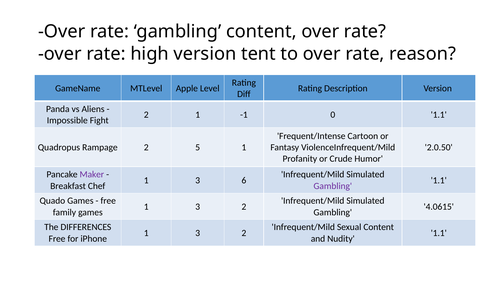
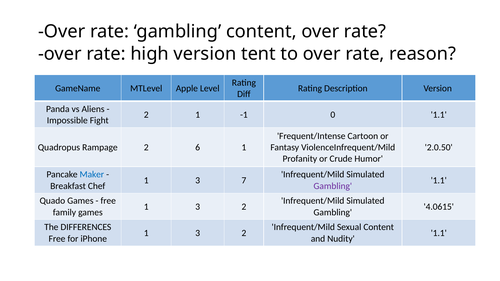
5: 5 -> 6
Maker colour: purple -> blue
6: 6 -> 7
